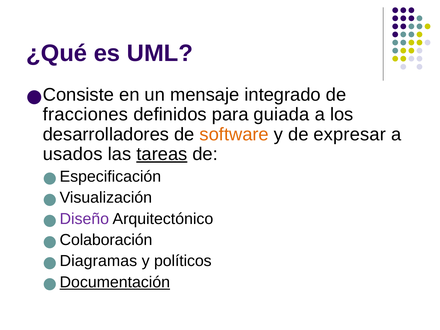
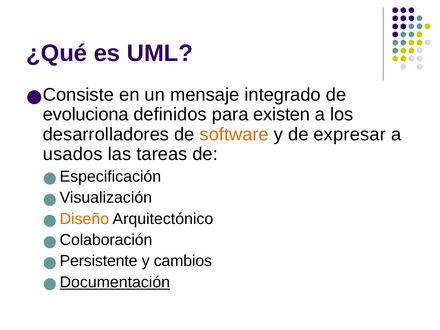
fracciones: fracciones -> evoluciona
guiada: guiada -> existen
tareas underline: present -> none
Diseño colour: purple -> orange
Diagramas: Diagramas -> Persistente
políticos: políticos -> cambios
